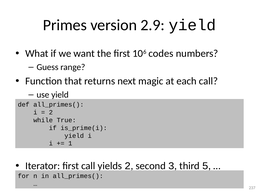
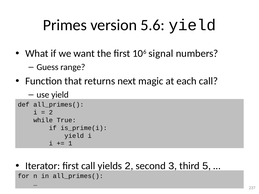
2.9: 2.9 -> 5.6
codes: codes -> signal
